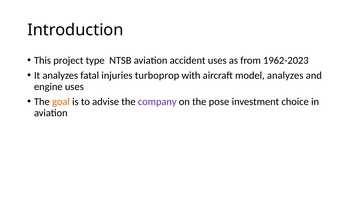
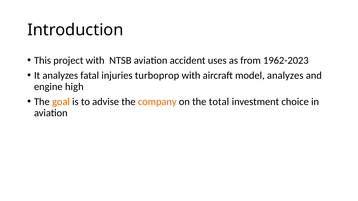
project type: type -> with
engine uses: uses -> high
company colour: purple -> orange
pose: pose -> total
